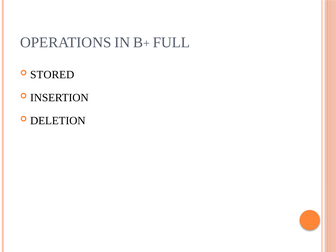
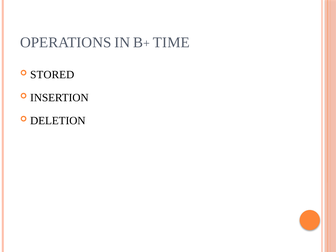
FULL: FULL -> TIME
